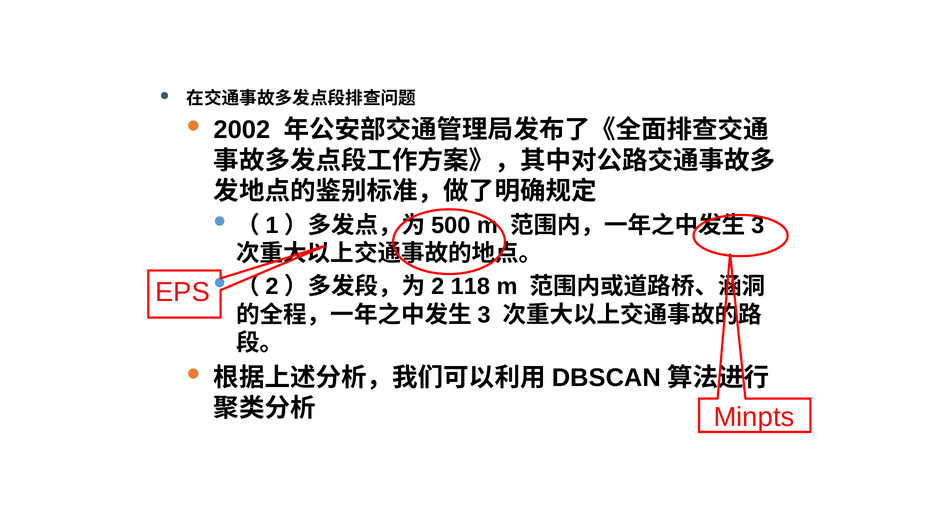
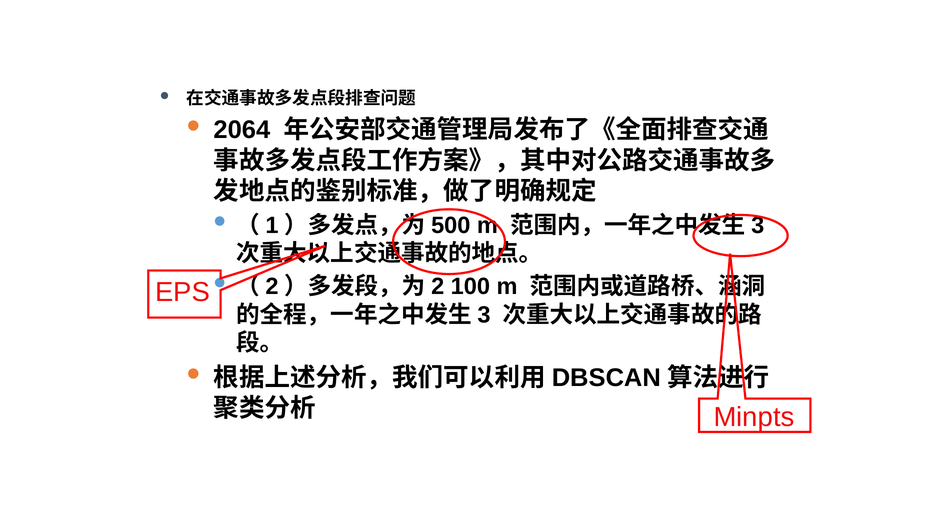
2002: 2002 -> 2064
118: 118 -> 100
